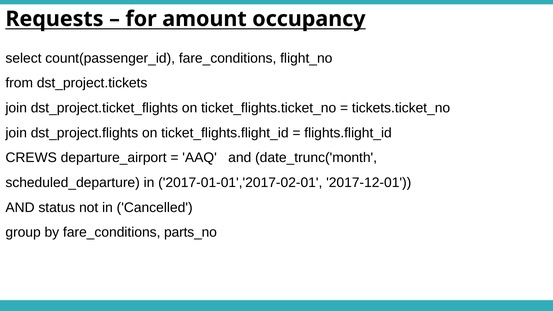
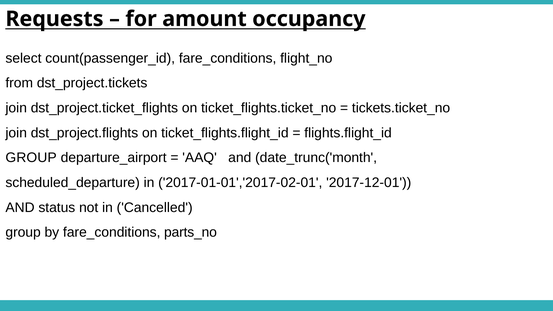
CREWS at (31, 158): CREWS -> GROUP
